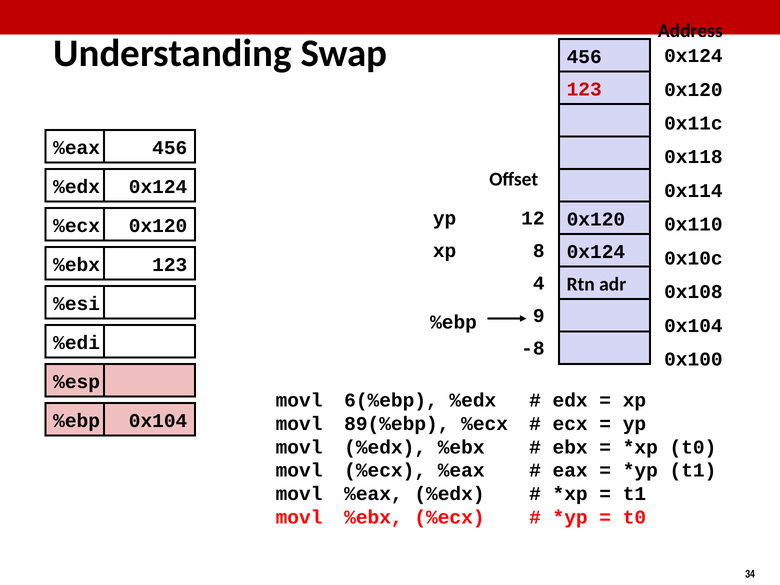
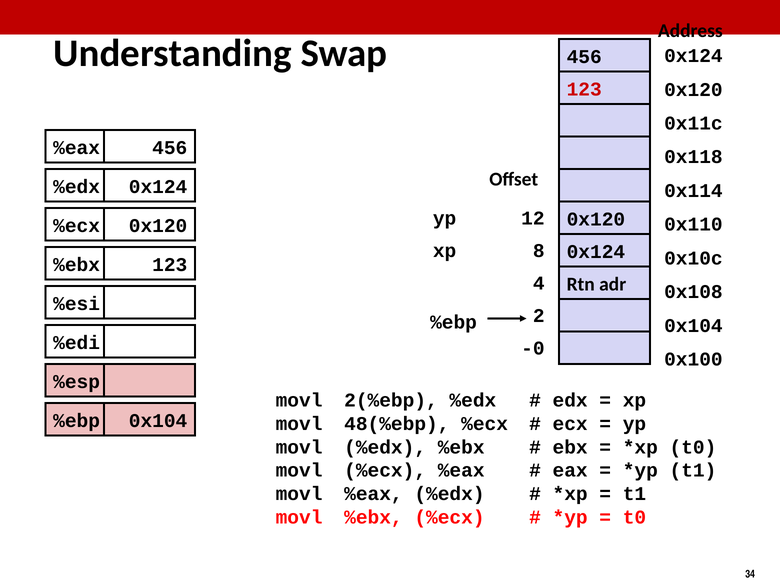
9: 9 -> 2
-8: -8 -> -0
6(%ebp: 6(%ebp -> 2(%ebp
89(%ebp: 89(%ebp -> 48(%ebp
